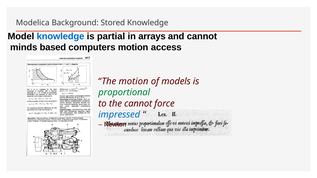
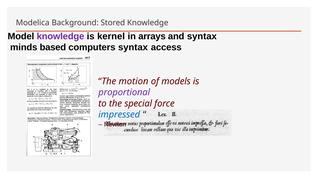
knowledge at (61, 36) colour: blue -> purple
partial: partial -> kernel
and cannot: cannot -> syntax
computers motion: motion -> syntax
proportional colour: green -> purple
the cannot: cannot -> special
